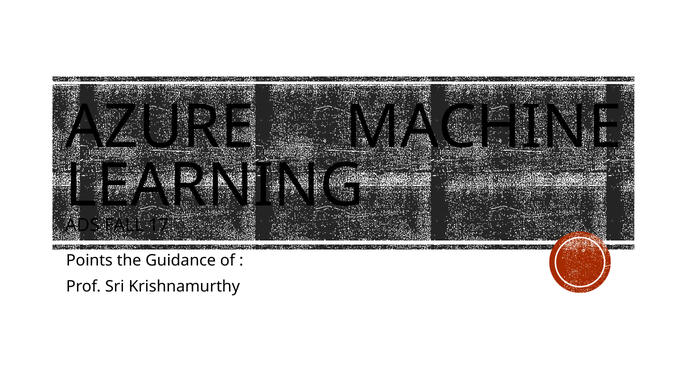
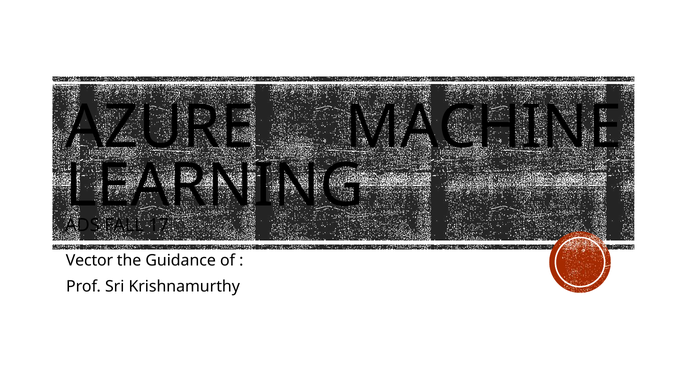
Points: Points -> Vector
